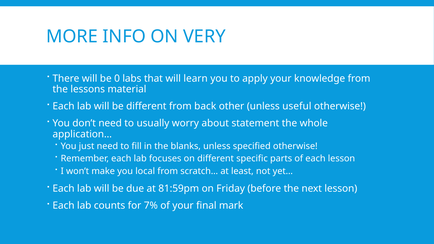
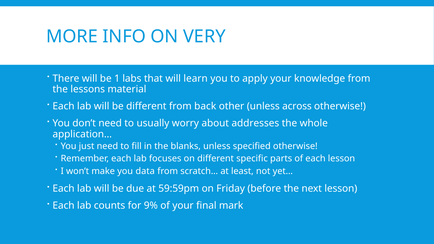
0: 0 -> 1
useful: useful -> across
statement: statement -> addresses
local: local -> data
81:59pm: 81:59pm -> 59:59pm
7%: 7% -> 9%
